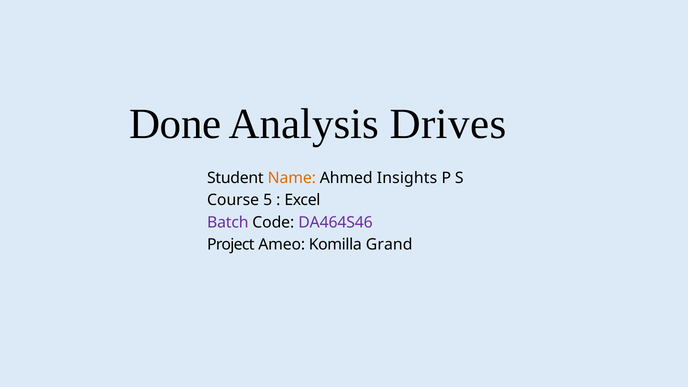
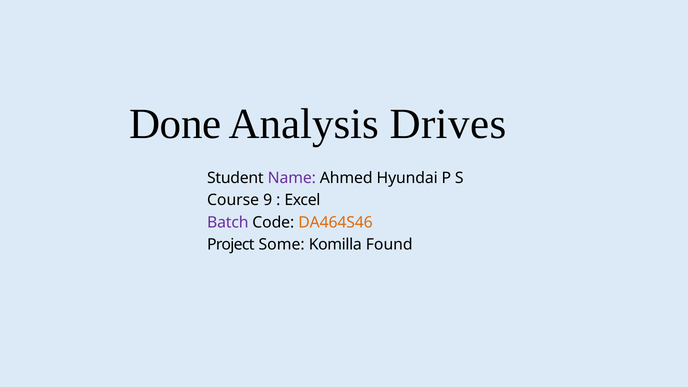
Name colour: orange -> purple
Insights: Insights -> Hyundai
5: 5 -> 9
DA464S46 colour: purple -> orange
Ameo: Ameo -> Some
Grand: Grand -> Found
